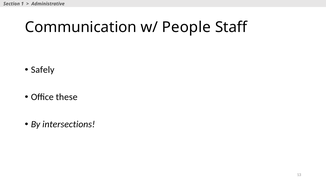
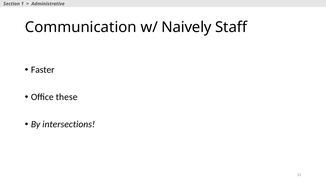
People: People -> Naively
Safely: Safely -> Faster
